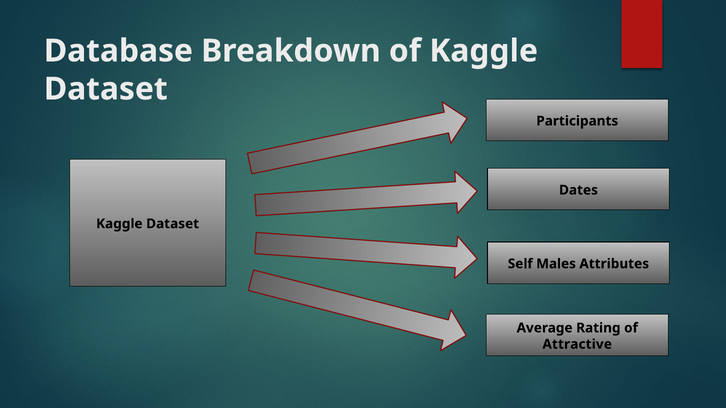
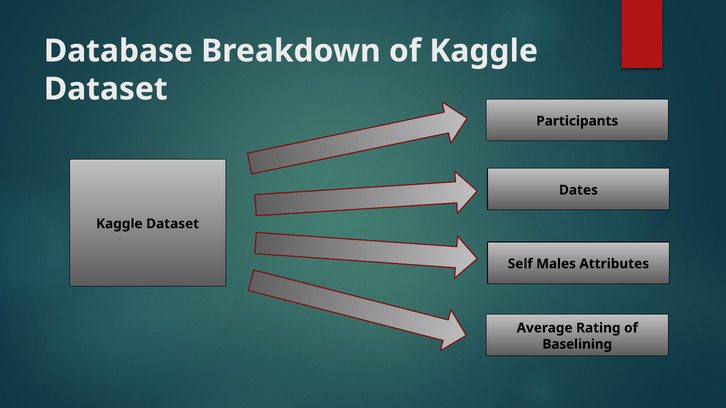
Attractive: Attractive -> Baselining
